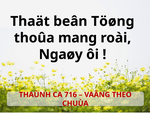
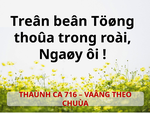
Thaät: Thaät -> Treân
mang: mang -> trong
